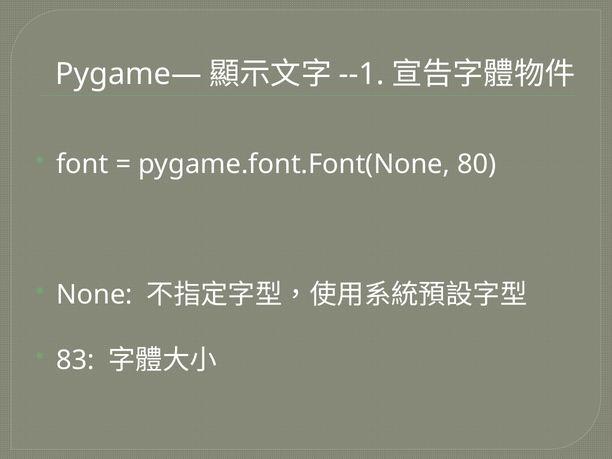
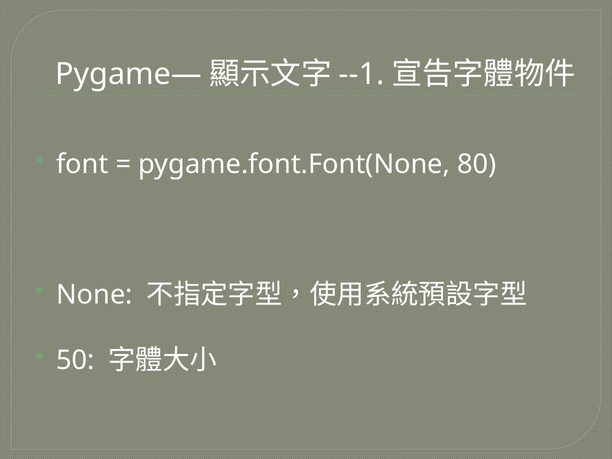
83: 83 -> 50
